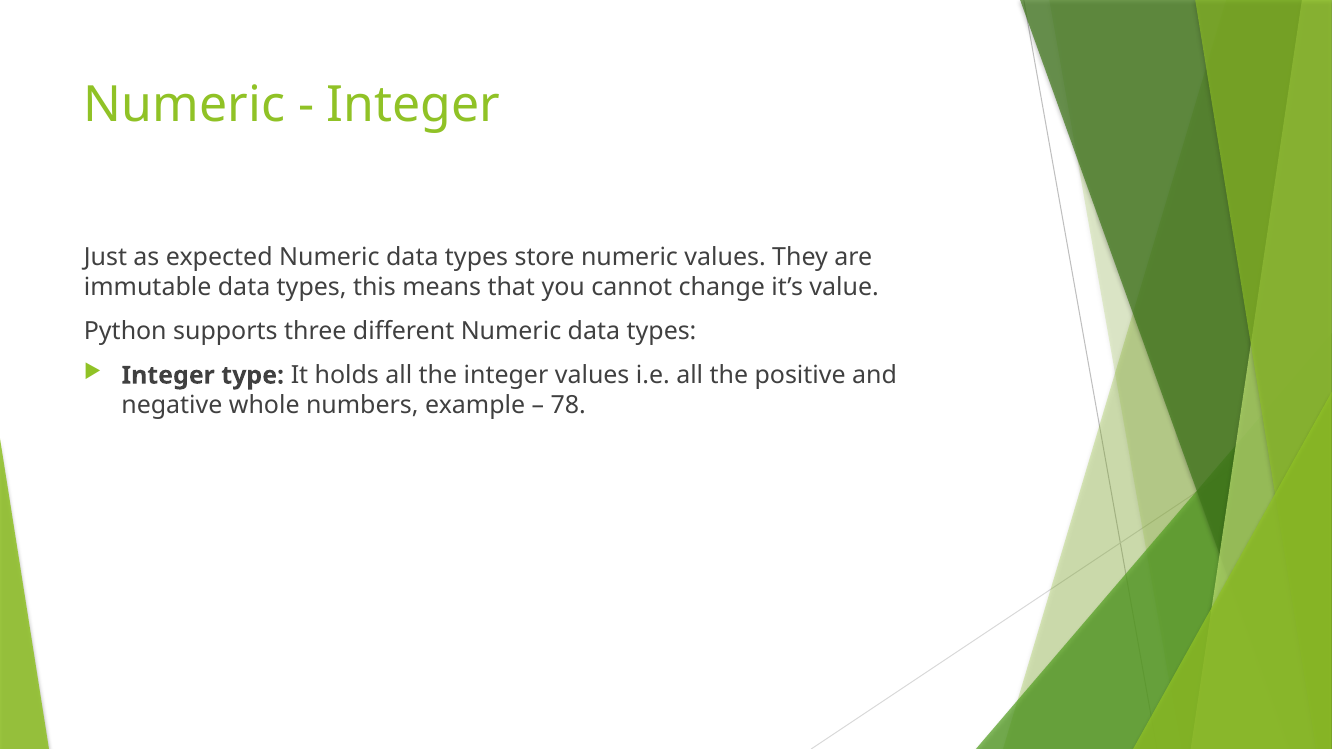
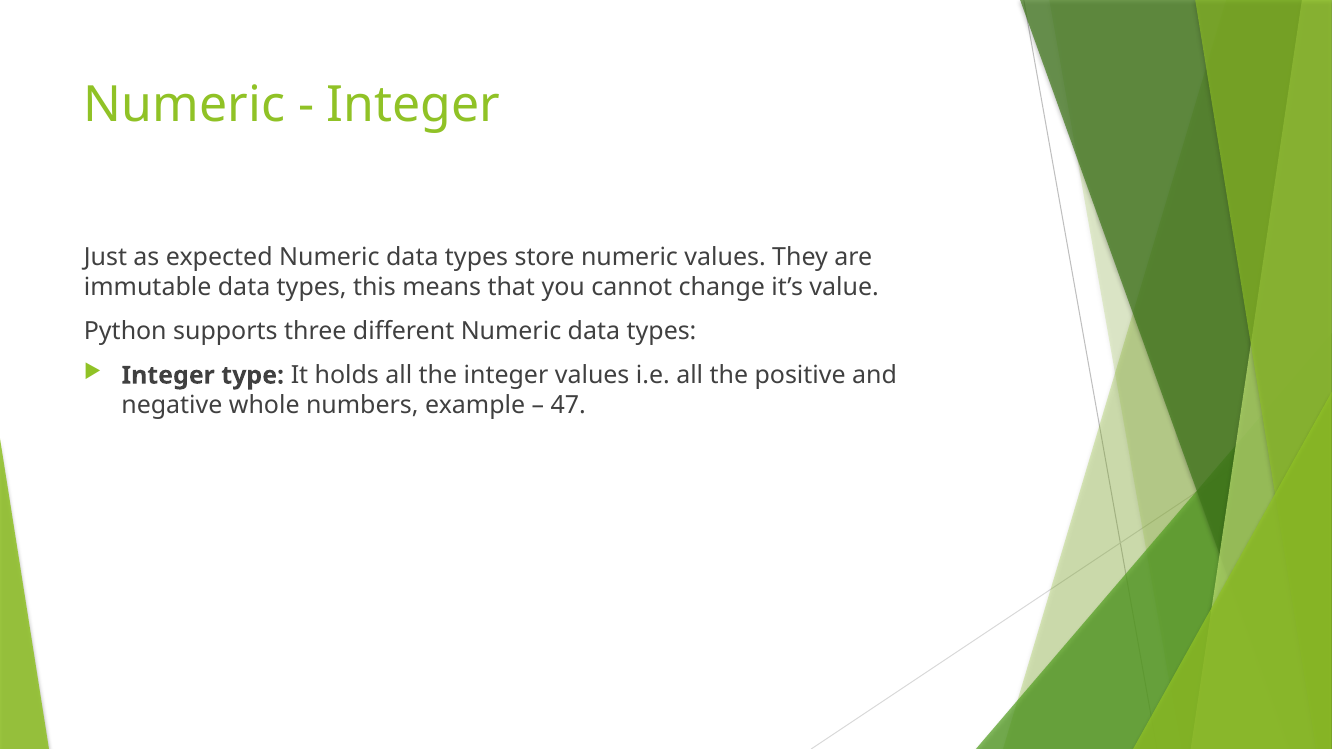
78: 78 -> 47
